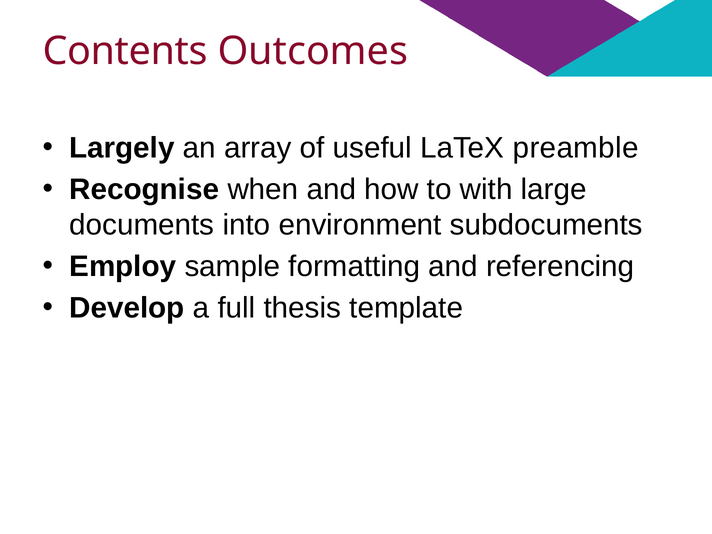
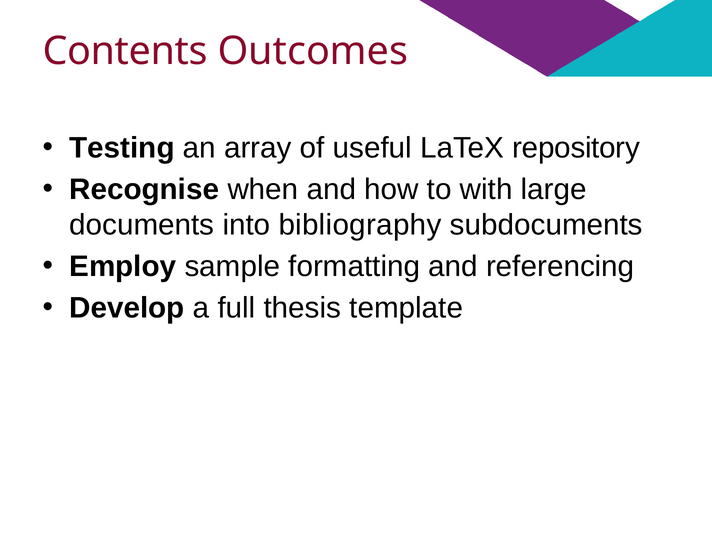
Largely: Largely -> Testing
preamble: preamble -> repository
environment: environment -> bibliography
